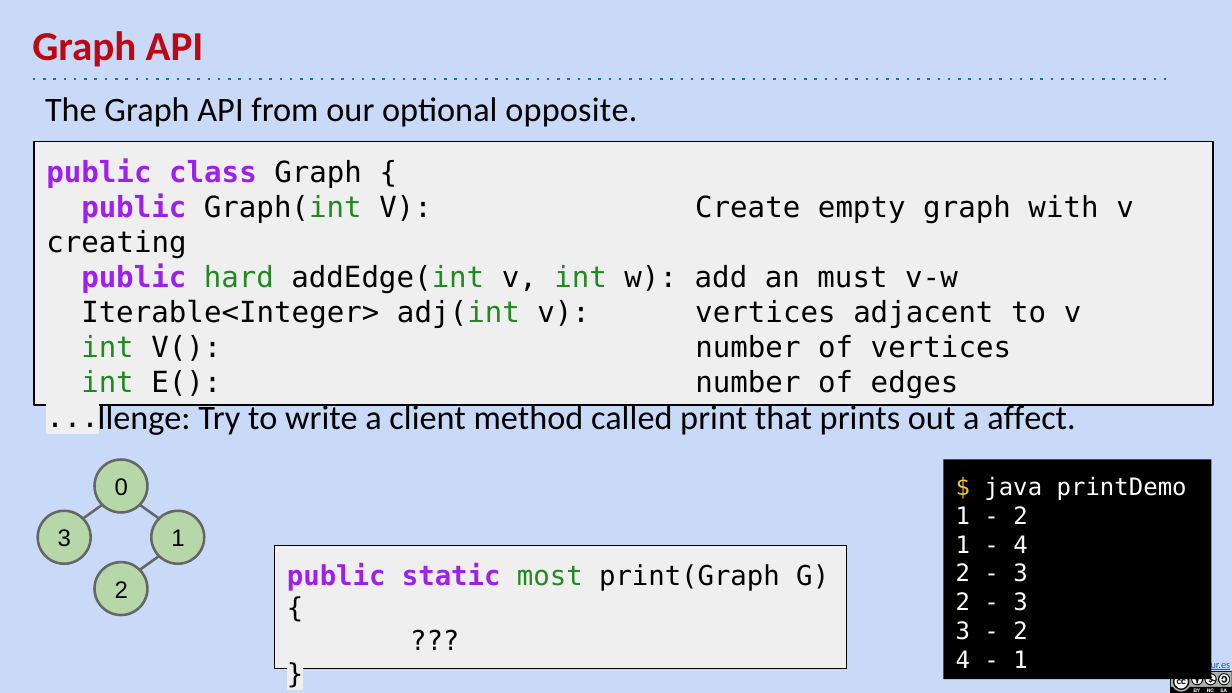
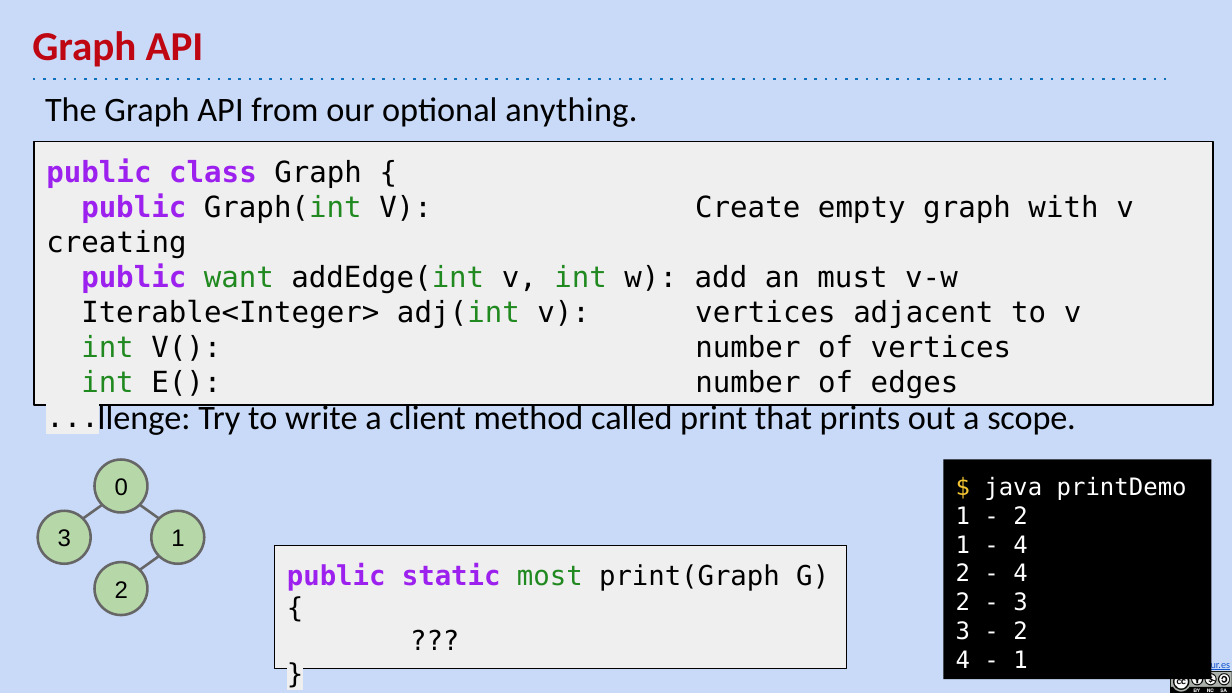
opposite: opposite -> anything
hard: hard -> want
affect: affect -> scope
3 at (1021, 574): 3 -> 4
